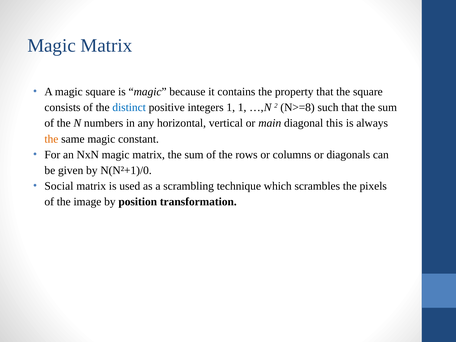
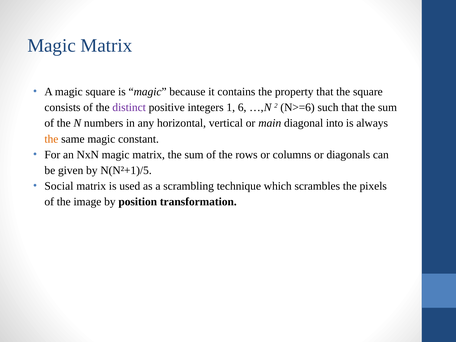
distinct colour: blue -> purple
1 1: 1 -> 6
N>=8: N>=8 -> N>=6
this: this -> into
N(N²+1)/0: N(N²+1)/0 -> N(N²+1)/5
